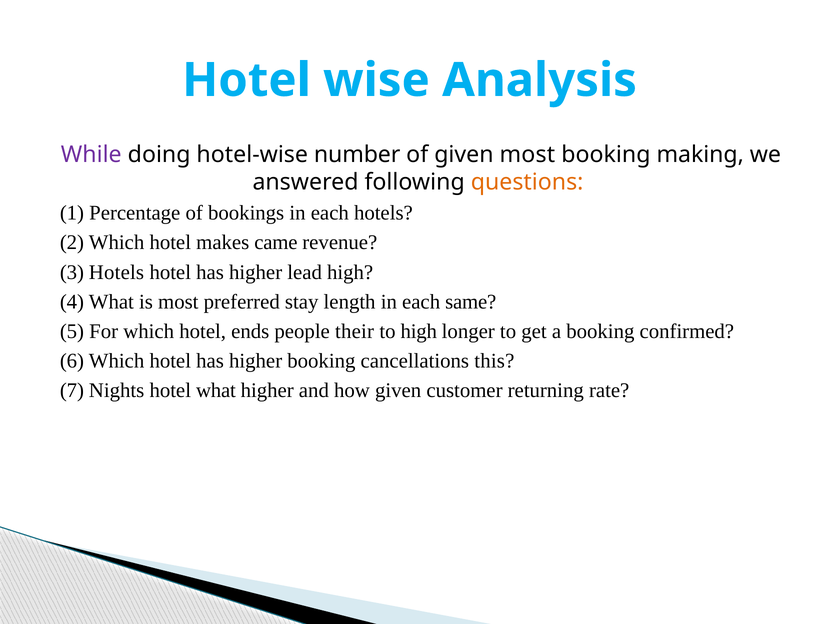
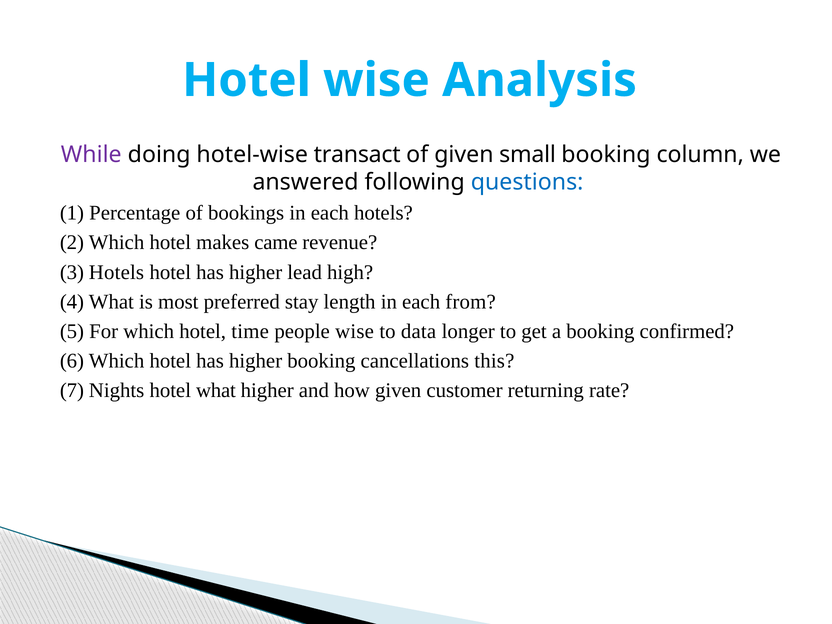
number: number -> transact
given most: most -> small
making: making -> column
questions colour: orange -> blue
same: same -> from
ends: ends -> time
people their: their -> wise
to high: high -> data
